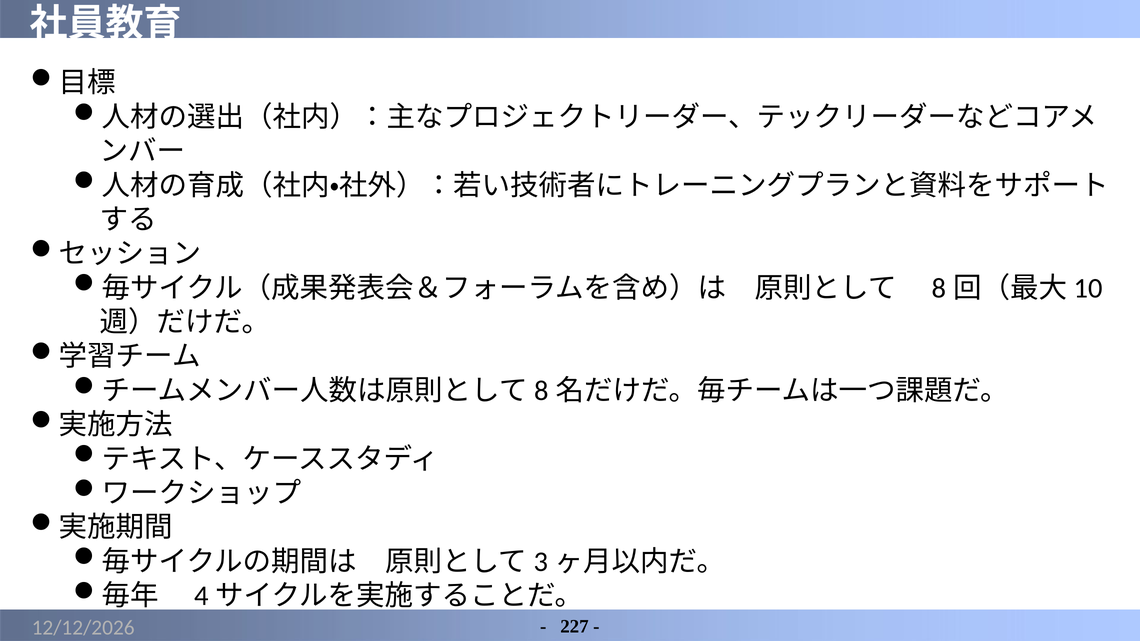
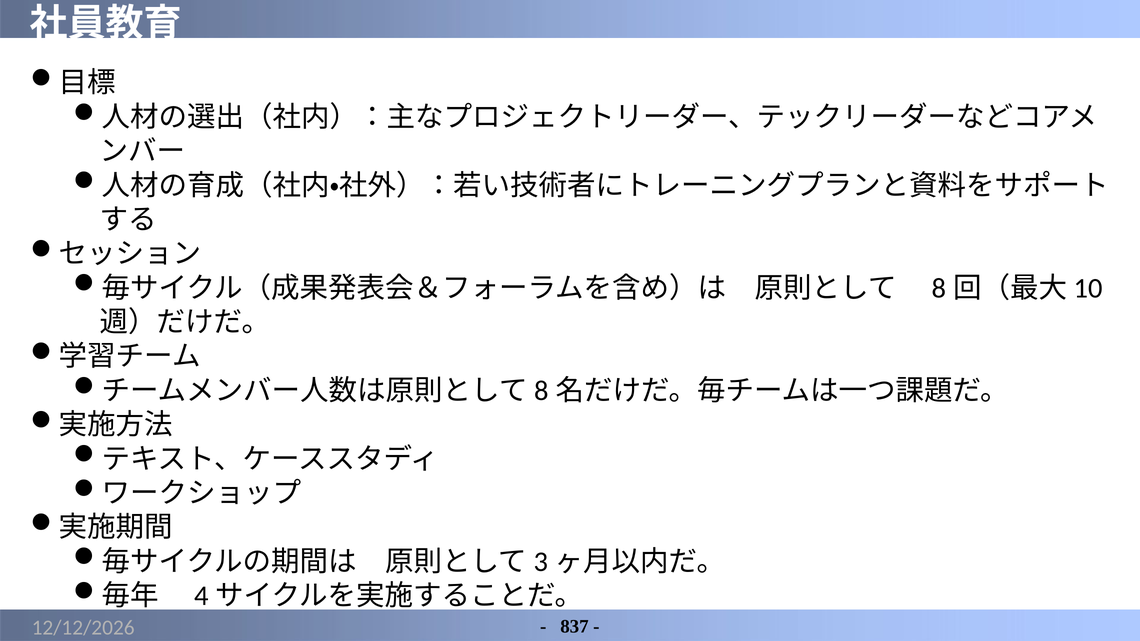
227: 227 -> 837
